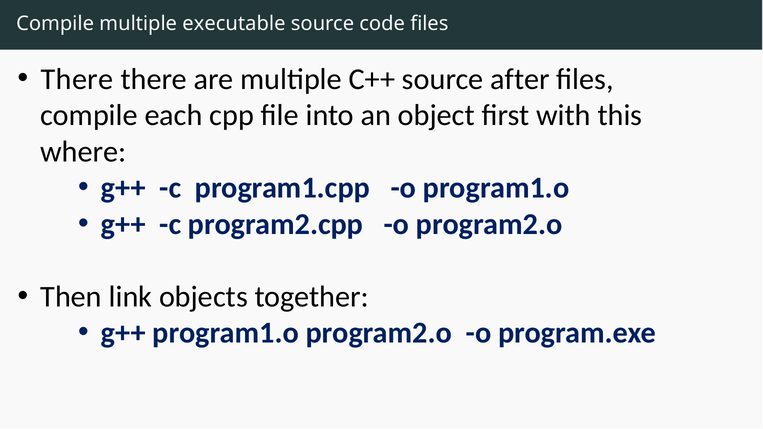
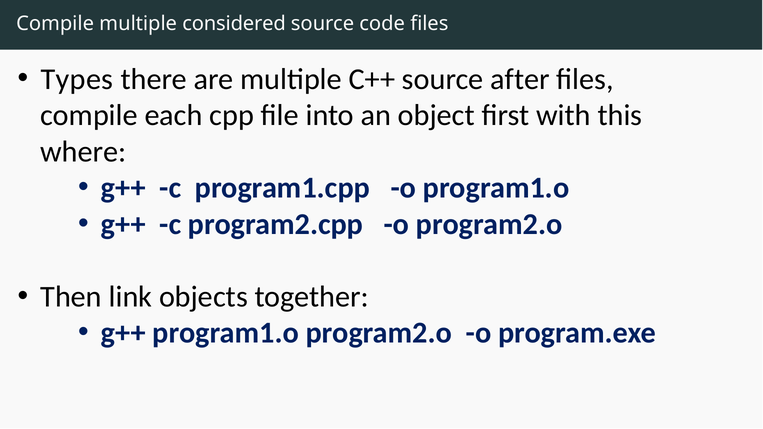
executable: executable -> considered
There at (77, 79): There -> Types
